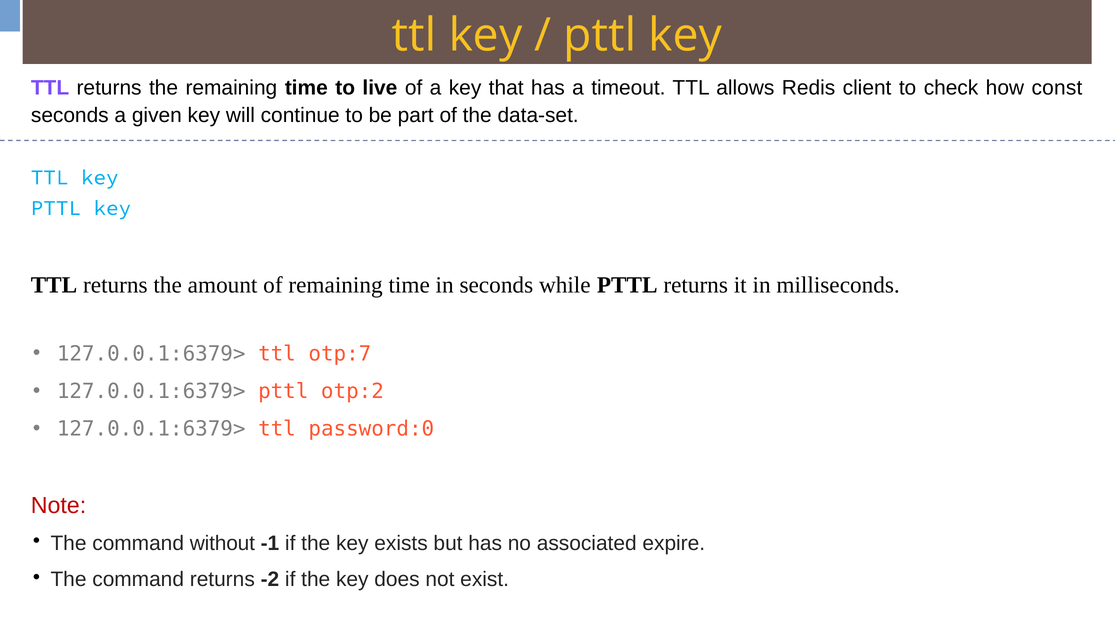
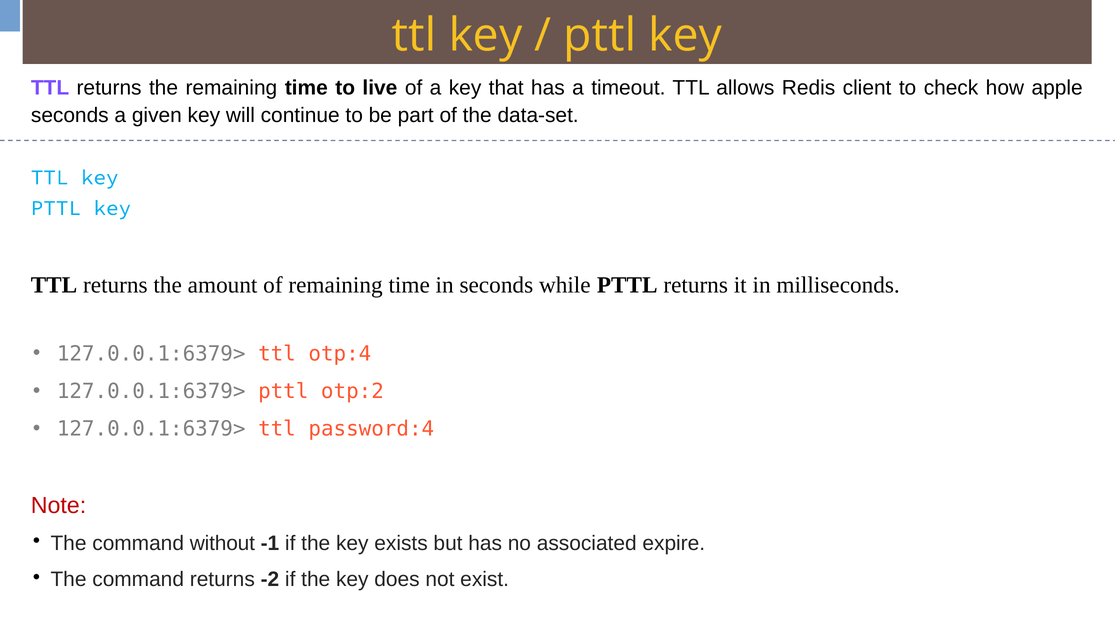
const: const -> apple
otp:7: otp:7 -> otp:4
password:0: password:0 -> password:4
